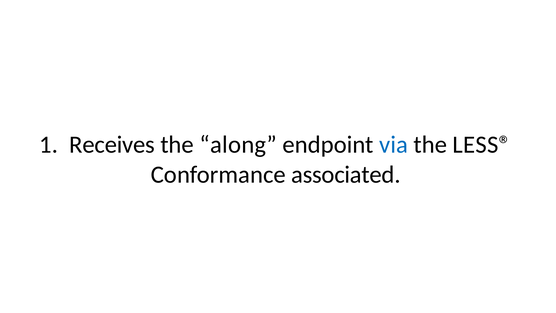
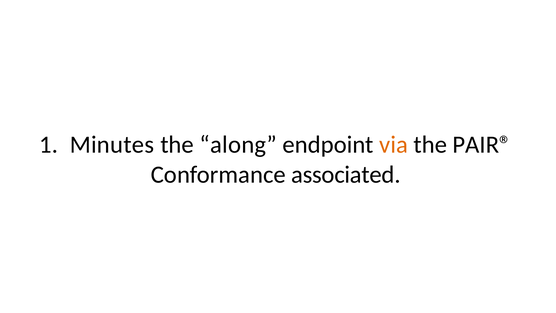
Receives: Receives -> Minutes
via colour: blue -> orange
LESS®: LESS® -> PAIR®
